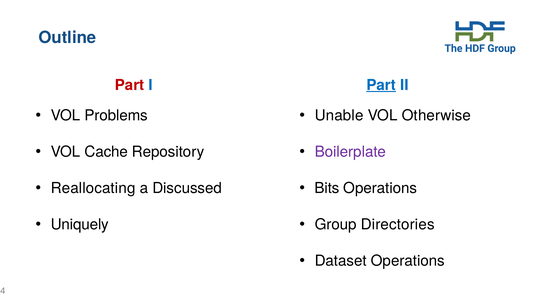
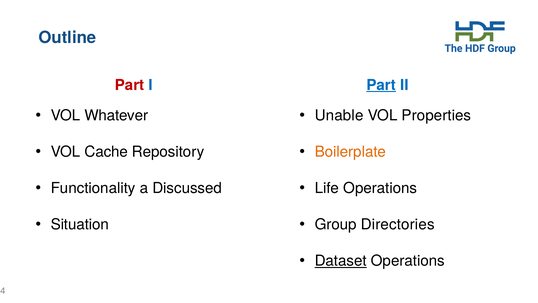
Problems: Problems -> Whatever
Otherwise: Otherwise -> Properties
Boilerplate colour: purple -> orange
Reallocating: Reallocating -> Functionality
Bits: Bits -> Life
Uniquely: Uniquely -> Situation
Dataset underline: none -> present
